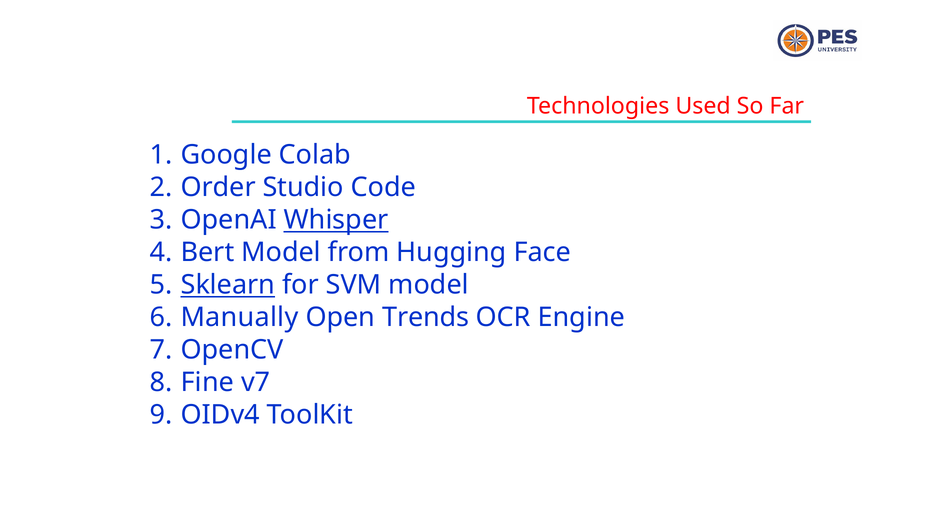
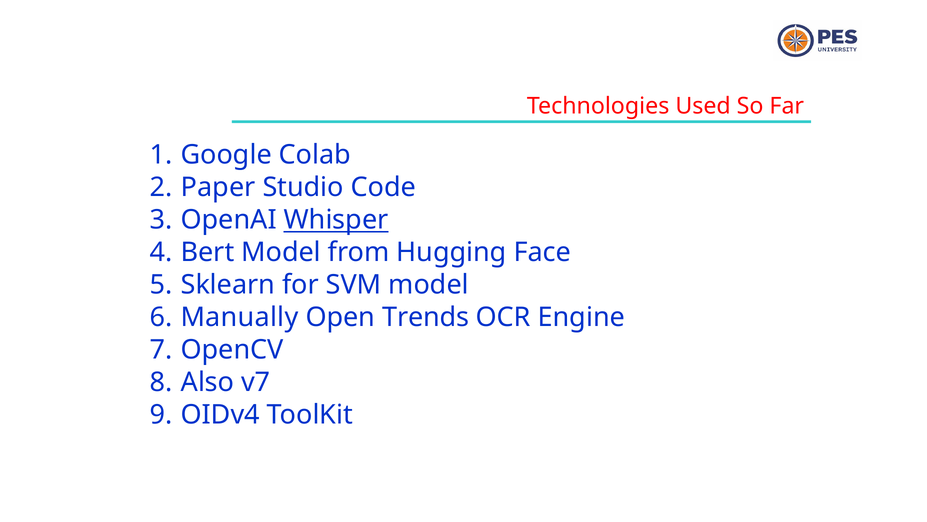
Order: Order -> Paper
Sklearn underline: present -> none
Fine: Fine -> Also
